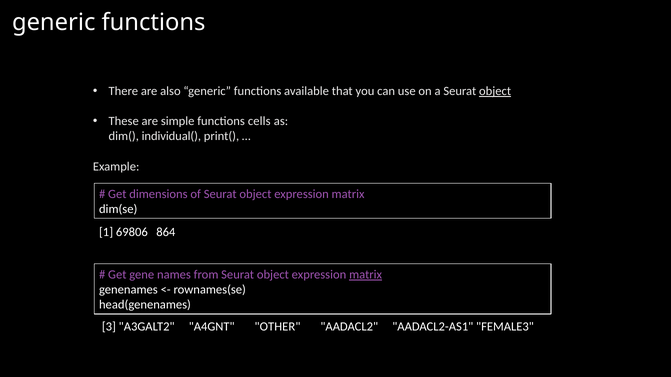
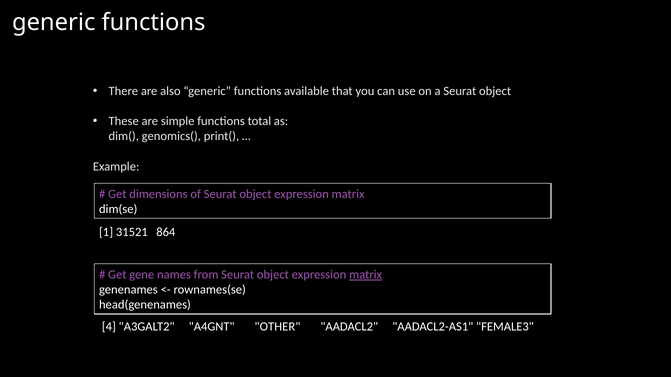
object at (495, 91) underline: present -> none
cells: cells -> total
individual(: individual( -> genomics(
69806: 69806 -> 31521
3: 3 -> 4
